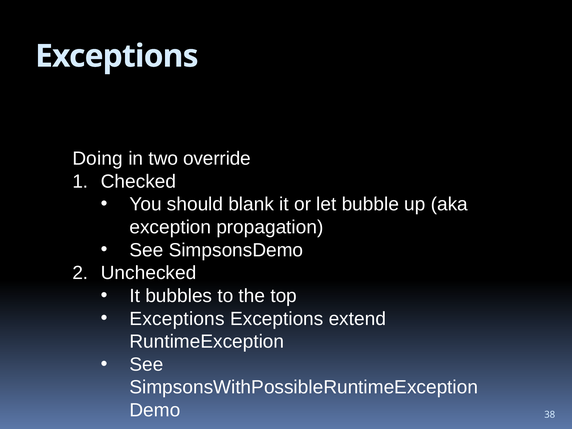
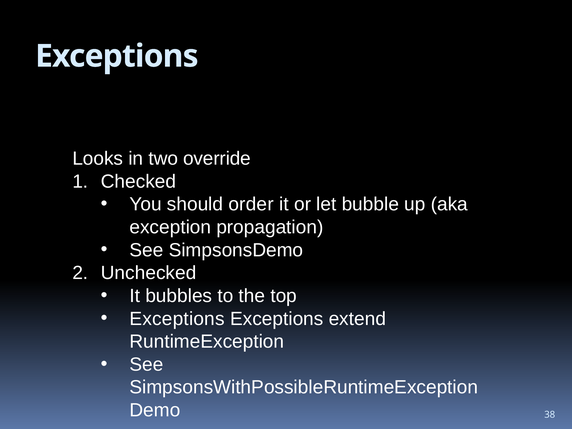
Doing: Doing -> Looks
blank: blank -> order
